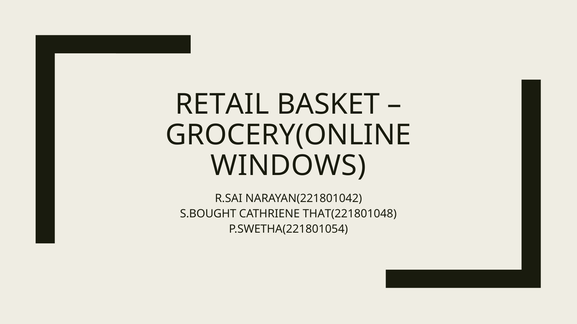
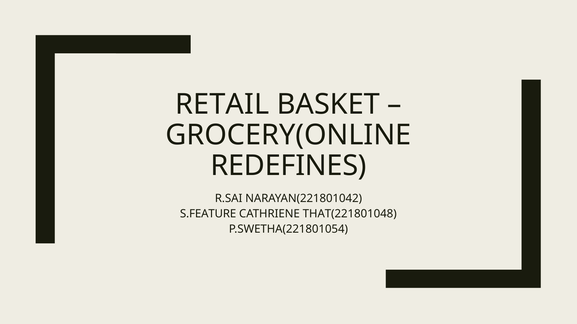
WINDOWS: WINDOWS -> REDEFINES
S.BOUGHT: S.BOUGHT -> S.FEATURE
